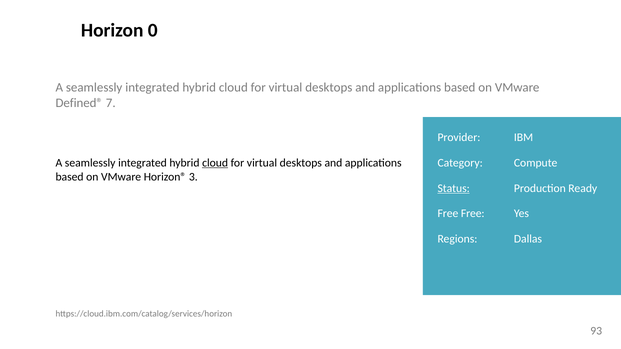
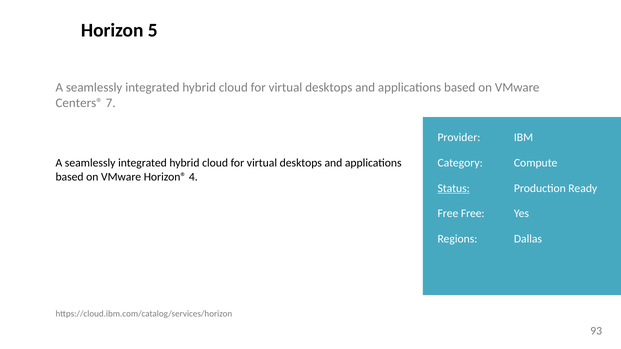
0: 0 -> 5
Defined®: Defined® -> Centers®
cloud at (215, 163) underline: present -> none
3: 3 -> 4
